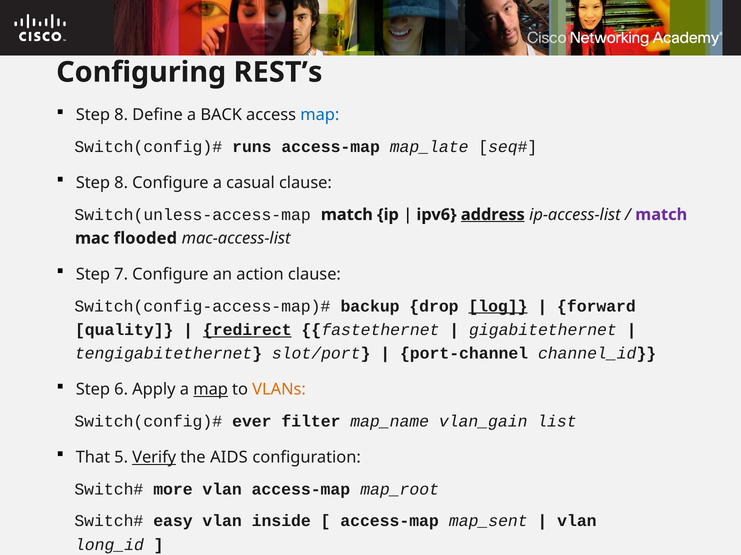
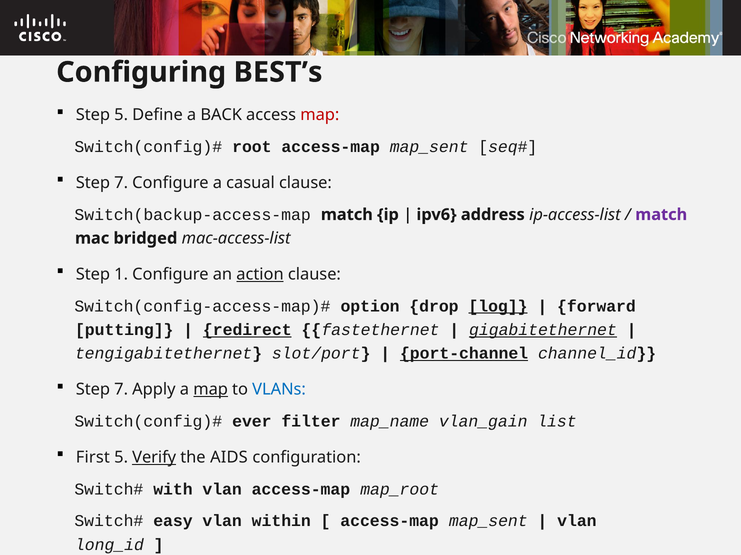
REST’s: REST’s -> BEST’s
8 at (121, 115): 8 -> 5
map at (320, 115) colour: blue -> red
runs: runs -> root
map_late at (429, 147): map_late -> map_sent
8 at (121, 183): 8 -> 7
Switch(unless-access-map: Switch(unless-access-map -> Switch(backup-access-map
address underline: present -> none
flooded: flooded -> bridged
7: 7 -> 1
action underline: none -> present
backup: backup -> option
quality: quality -> putting
gigabitethernet underline: none -> present
port-channel underline: none -> present
6 at (121, 390): 6 -> 7
VLANs colour: orange -> blue
That: That -> First
more: more -> with
inside: inside -> within
